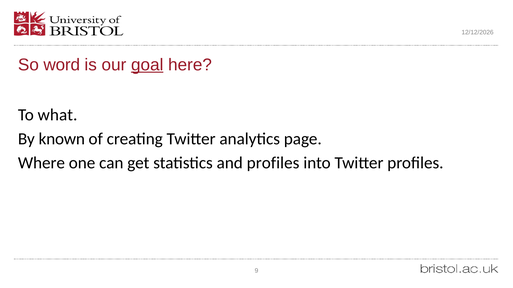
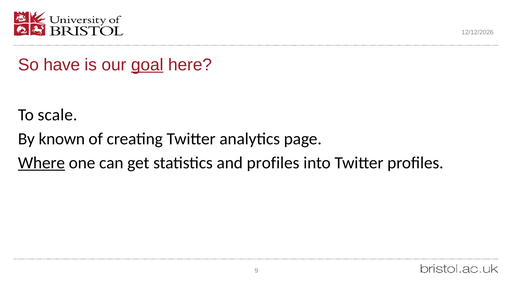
word: word -> have
what: what -> scale
Where underline: none -> present
